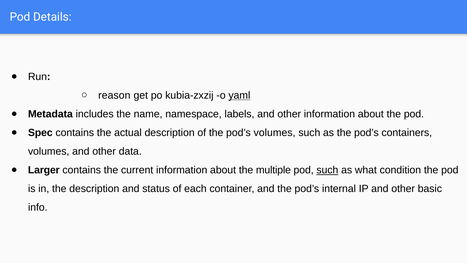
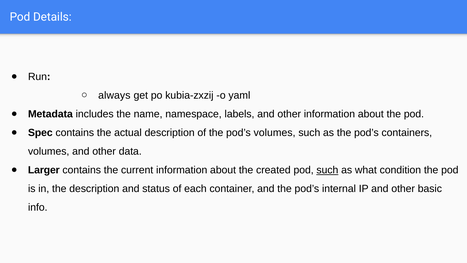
reason: reason -> always
yaml underline: present -> none
multiple: multiple -> created
